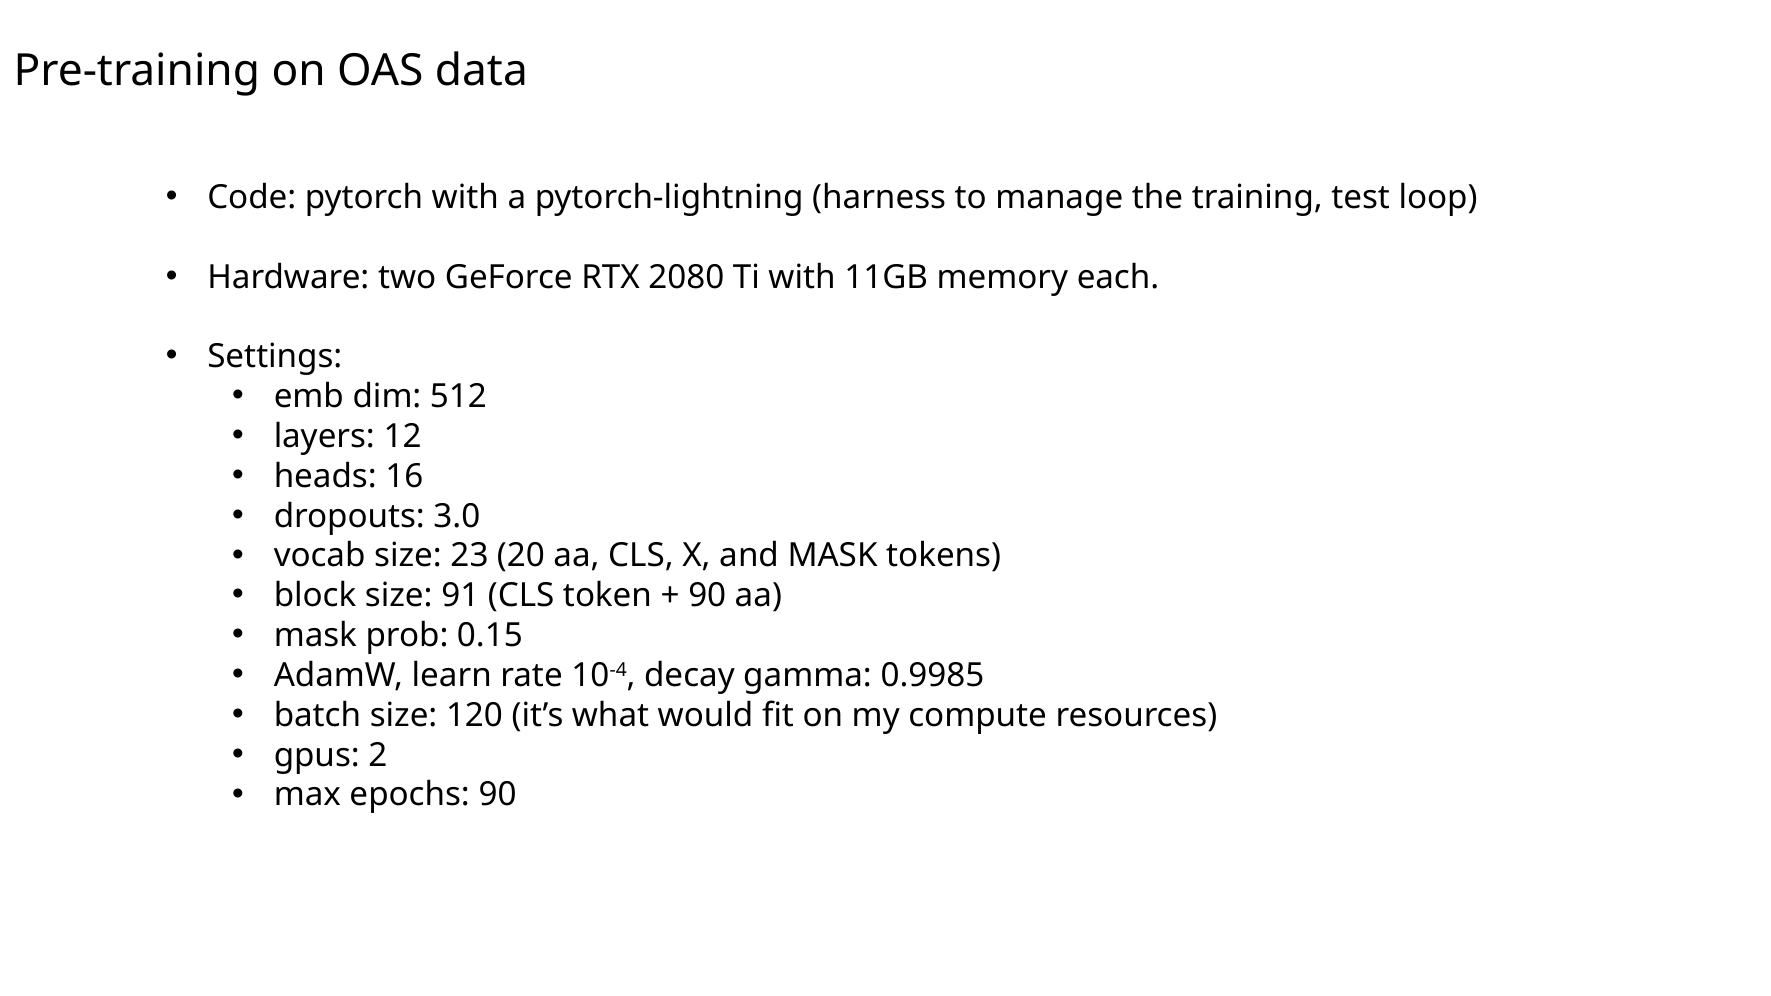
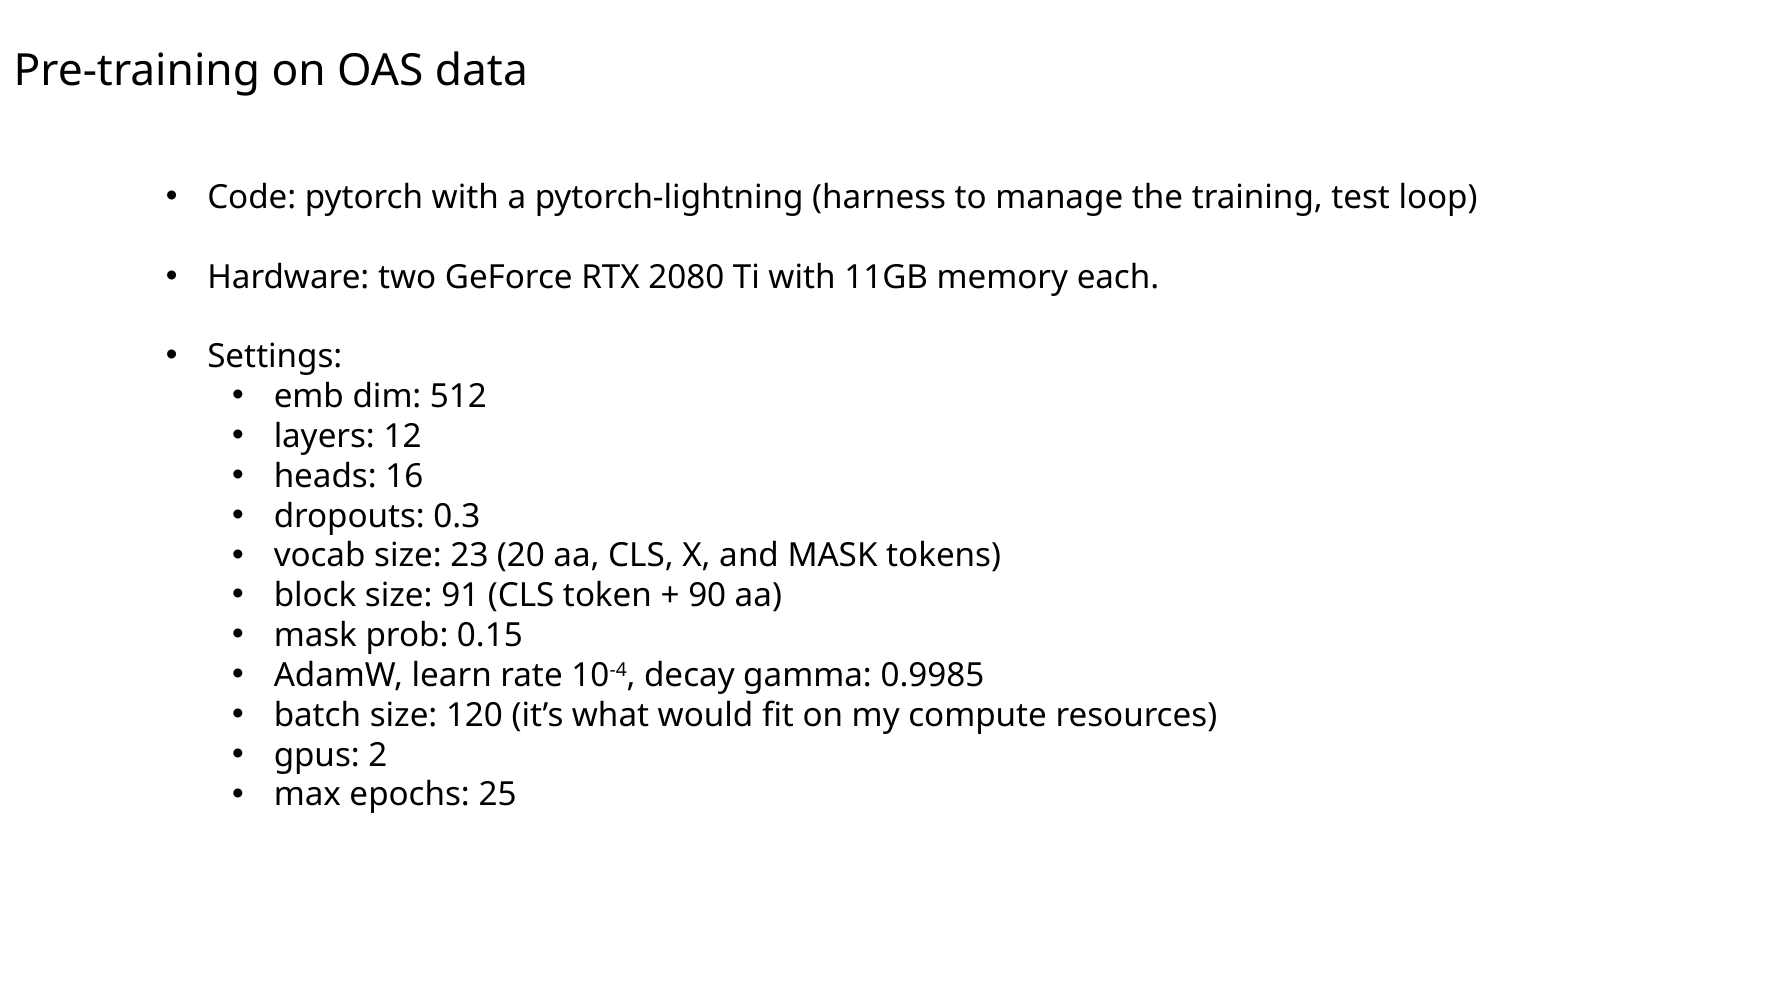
3.0: 3.0 -> 0.3
epochs 90: 90 -> 25
